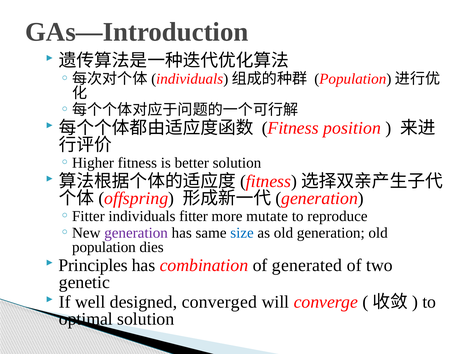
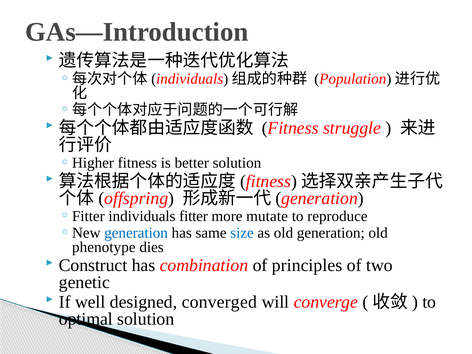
position: position -> struggle
generation at (136, 233) colour: purple -> blue
population: population -> phenotype
Principles: Principles -> Construct
generated: generated -> principles
